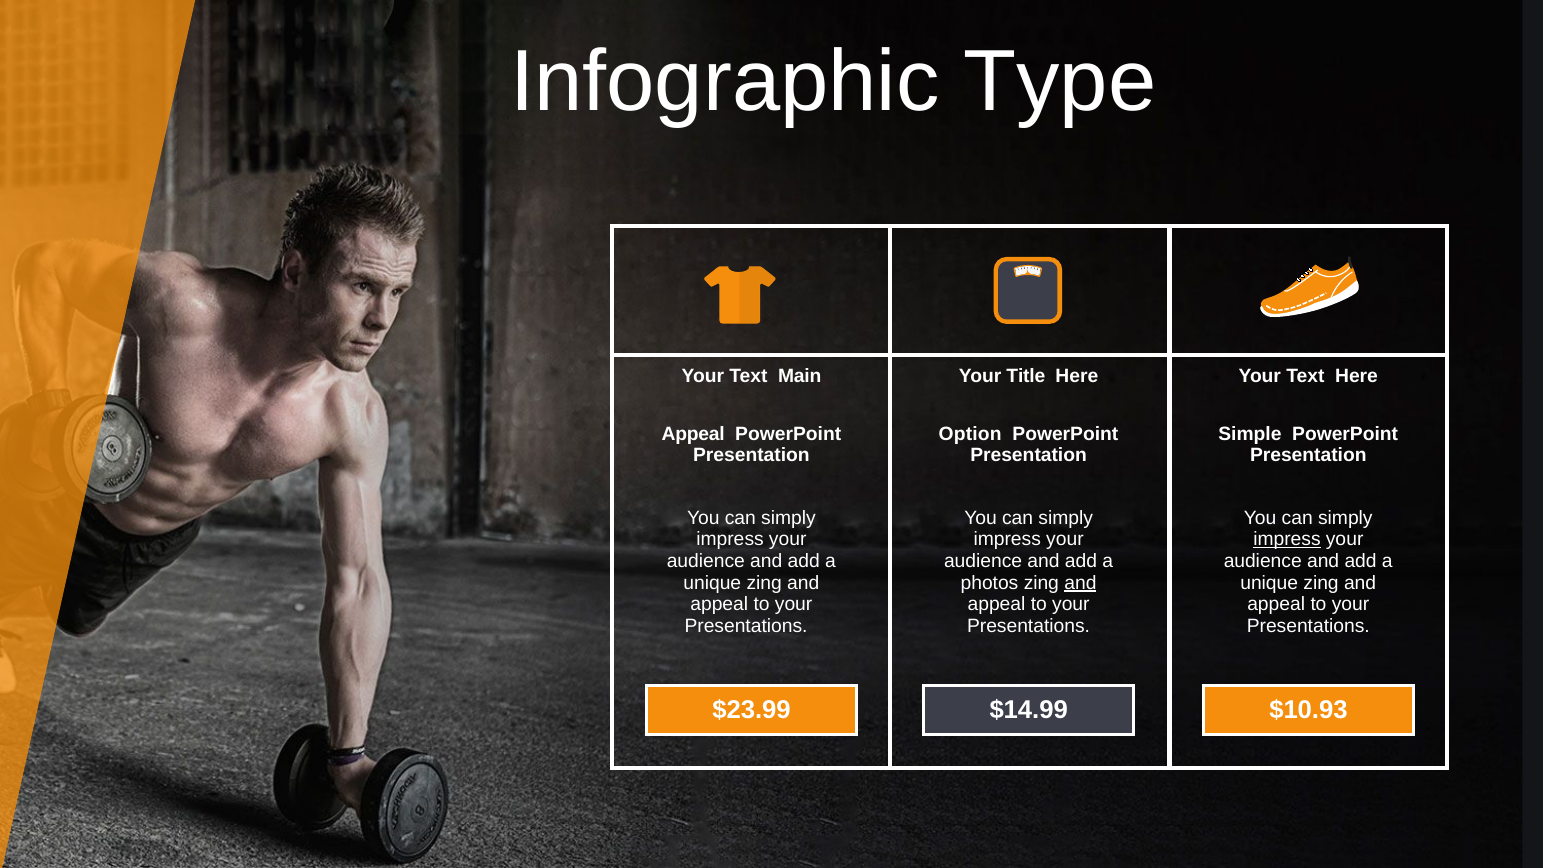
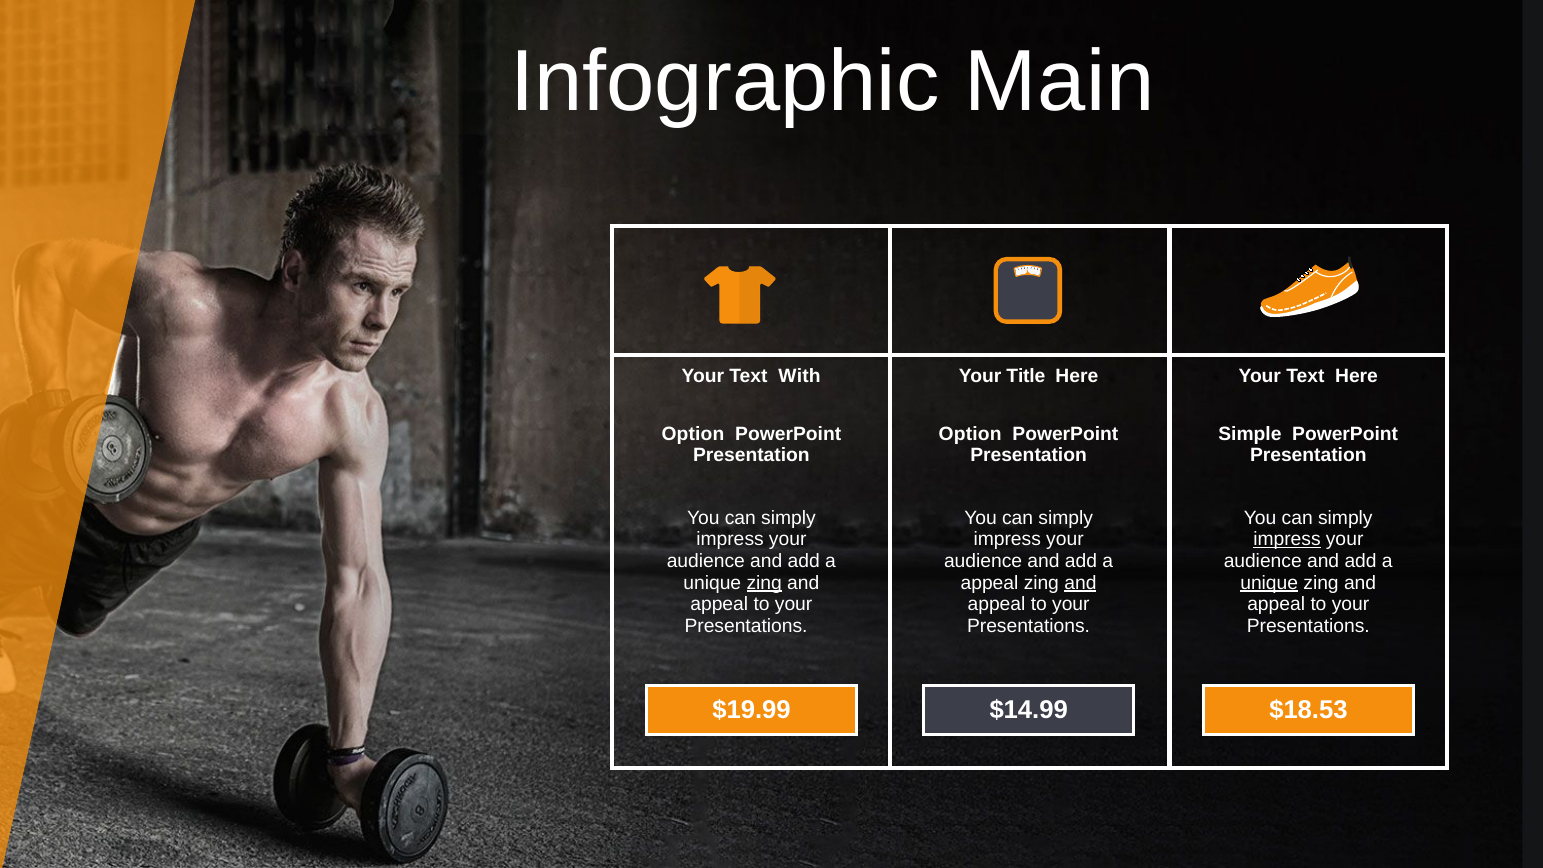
Type: Type -> Main
Main: Main -> With
Appeal at (693, 434): Appeal -> Option
zing at (764, 583) underline: none -> present
photos at (990, 583): photos -> appeal
unique at (1269, 583) underline: none -> present
$23.99: $23.99 -> $19.99
$10.93: $10.93 -> $18.53
